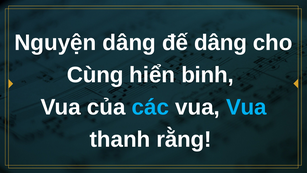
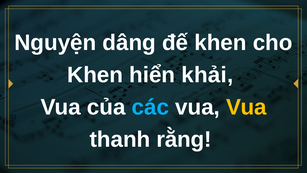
đế dâng: dâng -> khen
Cùng at (95, 75): Cùng -> Khen
binh: binh -> khải
Vua at (246, 107) colour: light blue -> yellow
